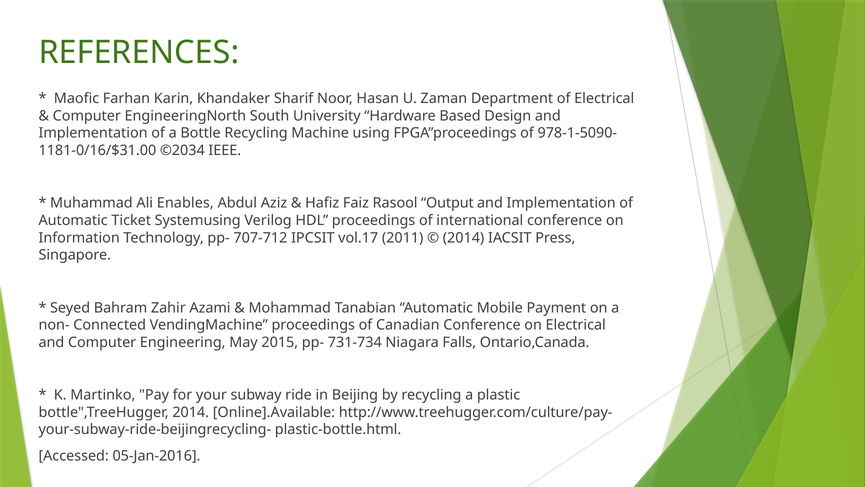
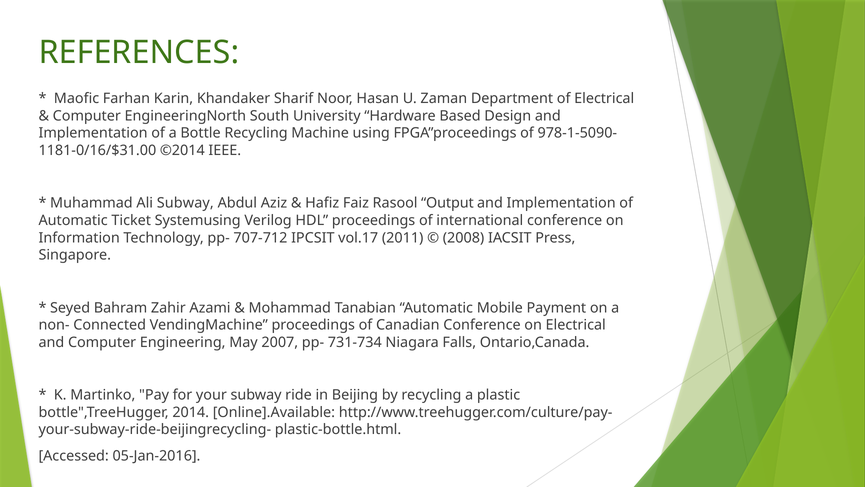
©2034: ©2034 -> ©2014
Ali Enables: Enables -> Subway
2014 at (464, 238): 2014 -> 2008
2015: 2015 -> 2007
